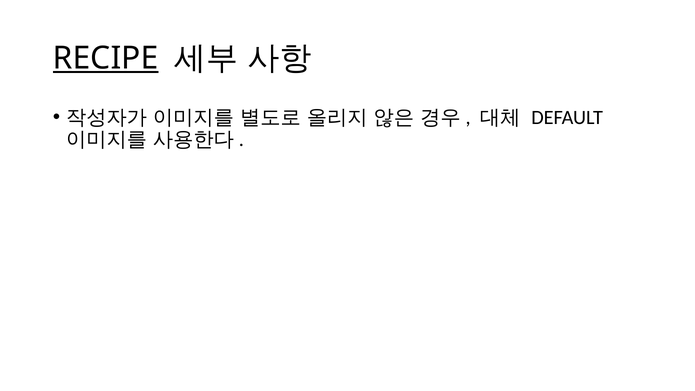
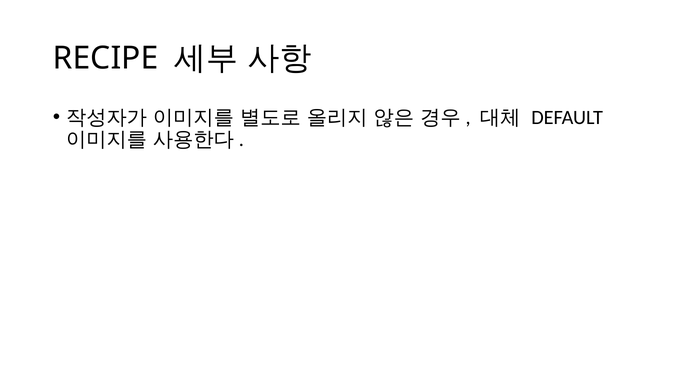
RECIPE underline: present -> none
